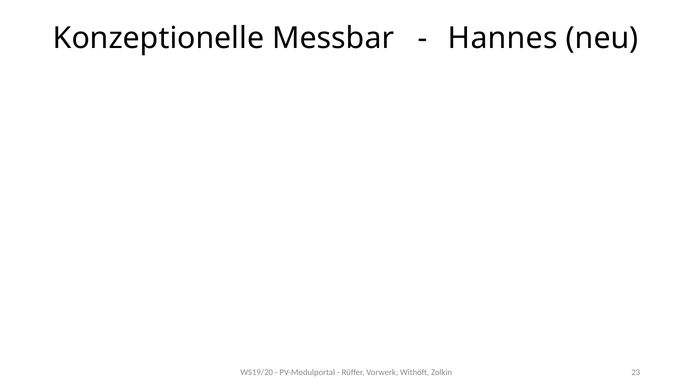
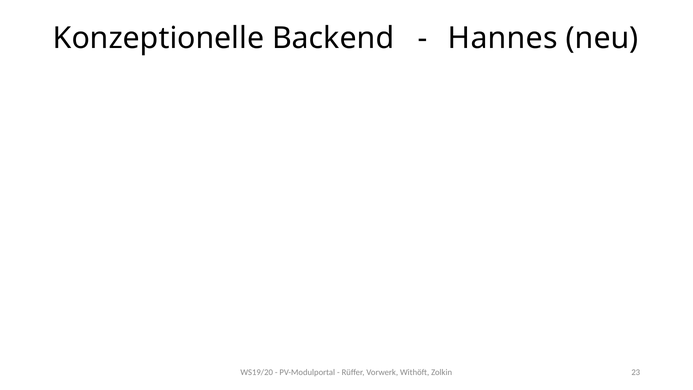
Messbar: Messbar -> Backend
